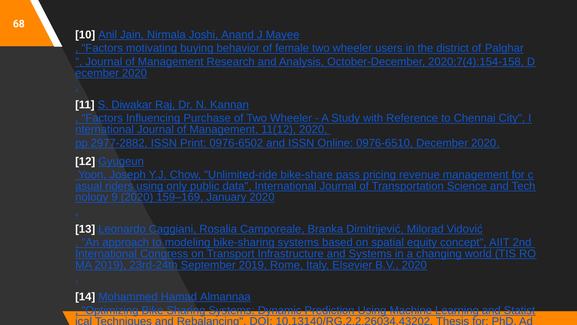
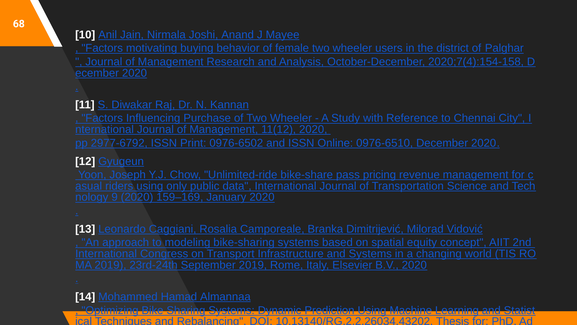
2977-2882: 2977-2882 -> 2977-6792
